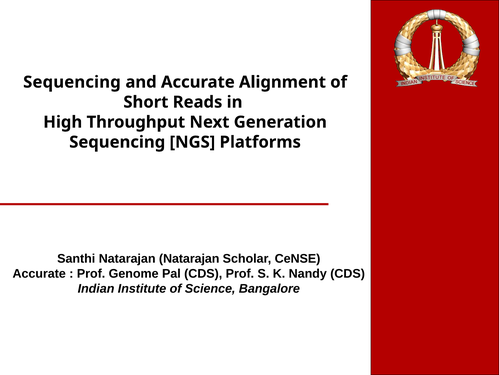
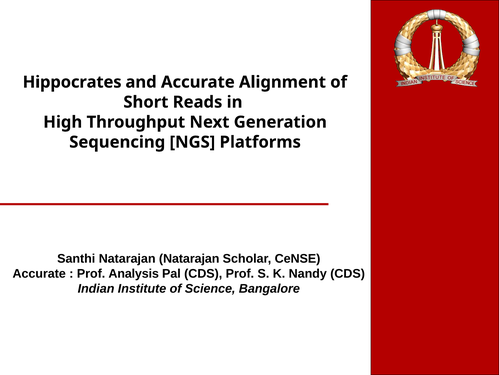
Sequencing at (72, 82): Sequencing -> Hippocrates
Genome: Genome -> Analysis
